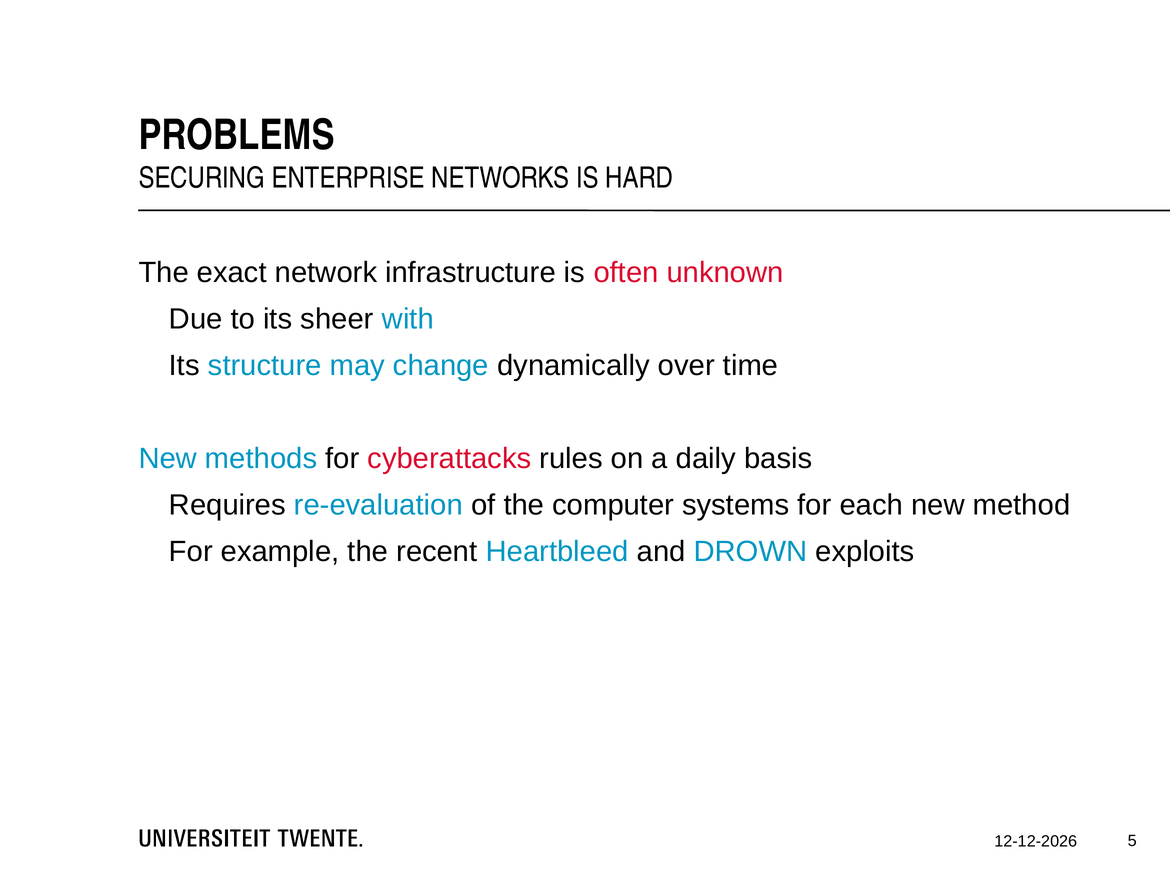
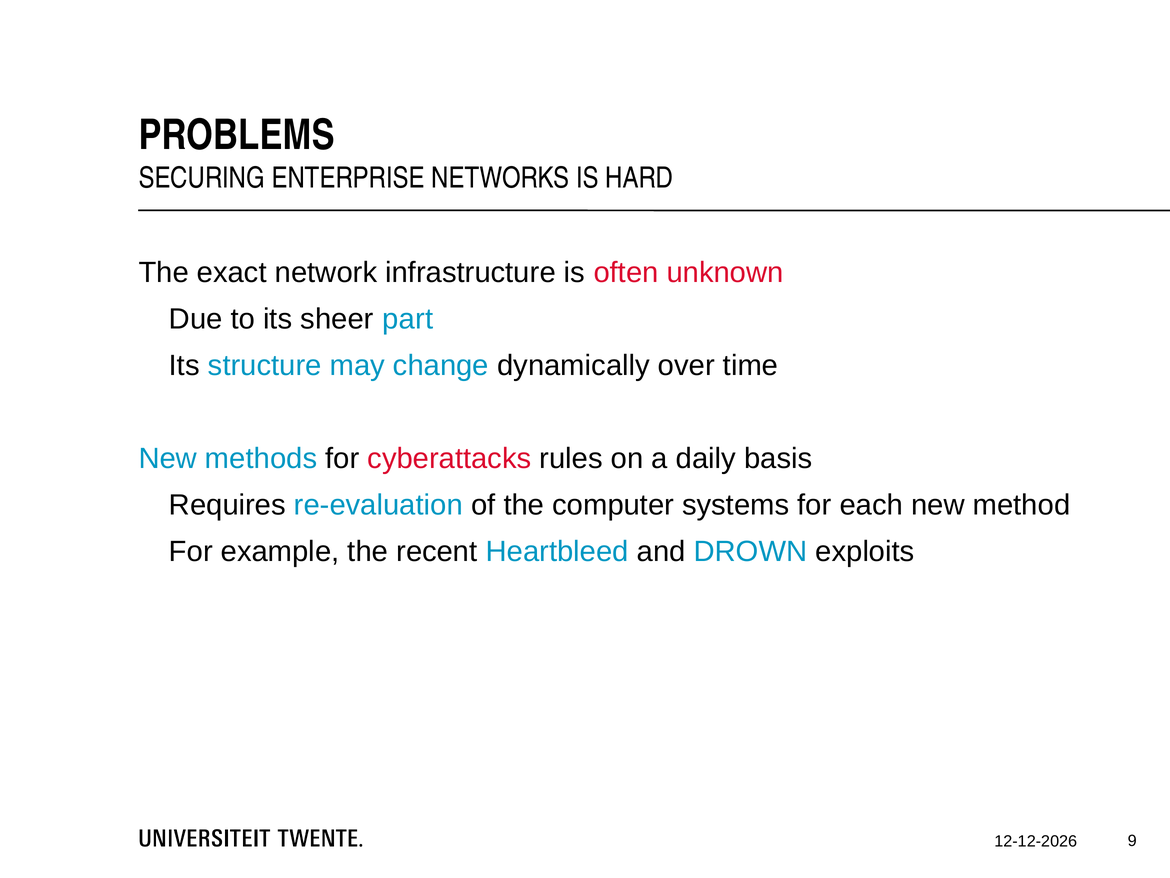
with: with -> part
5: 5 -> 9
